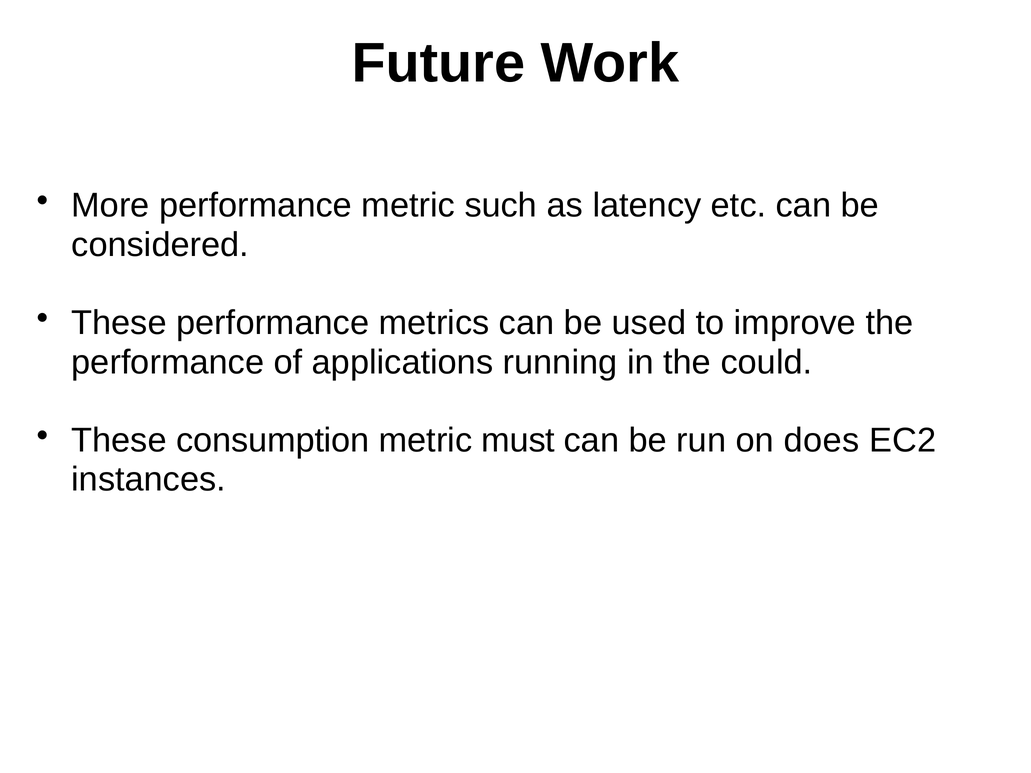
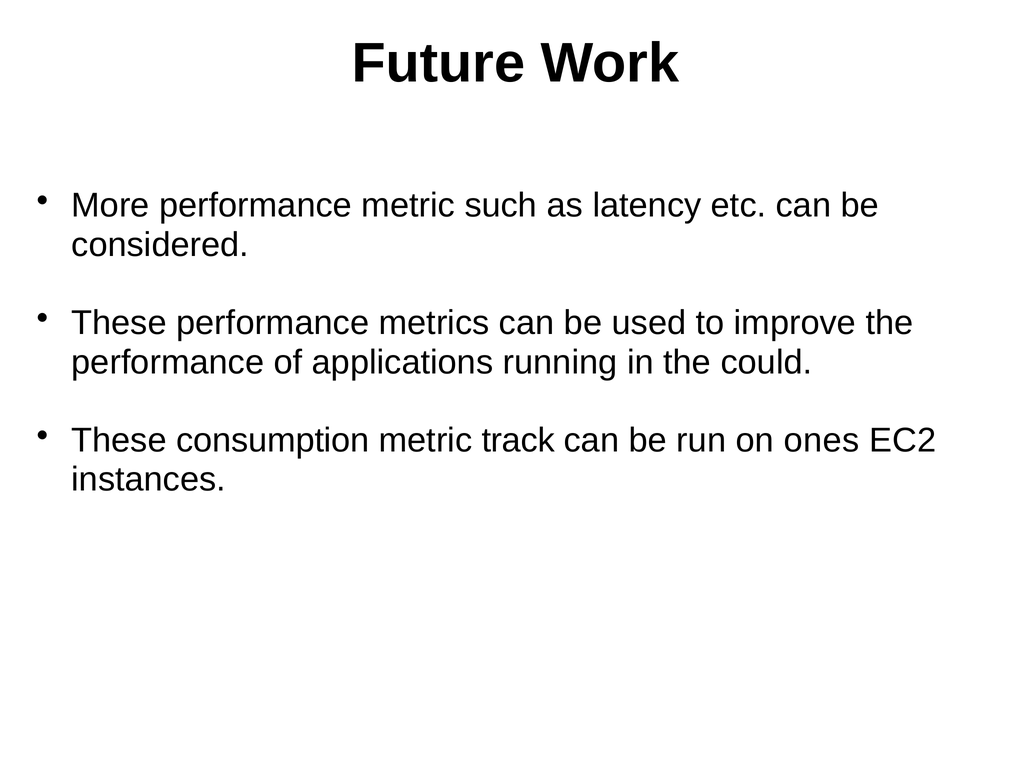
must: must -> track
does: does -> ones
